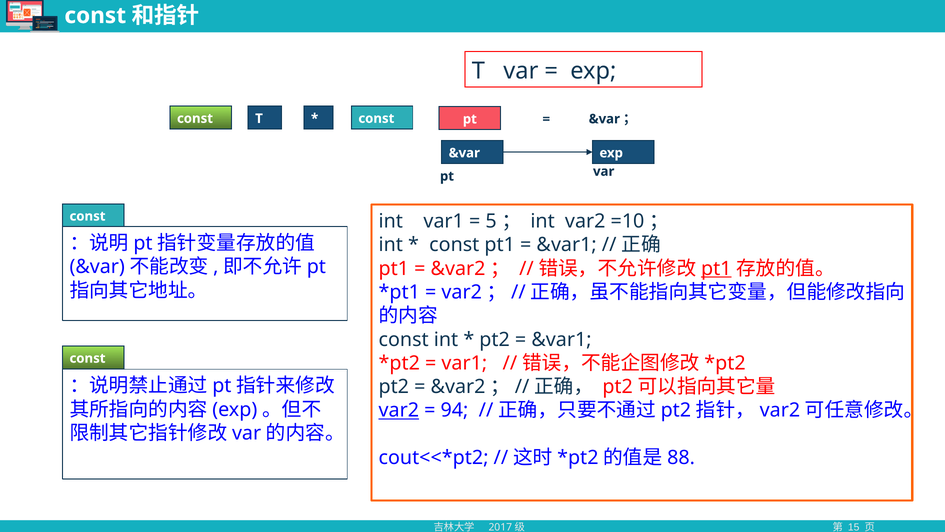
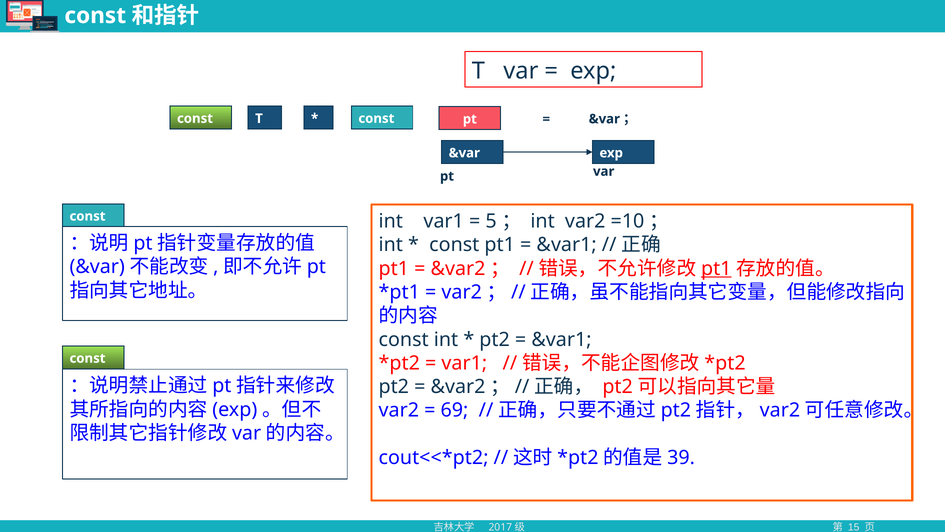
var2 at (399, 410) underline: present -> none
94: 94 -> 69
88: 88 -> 39
